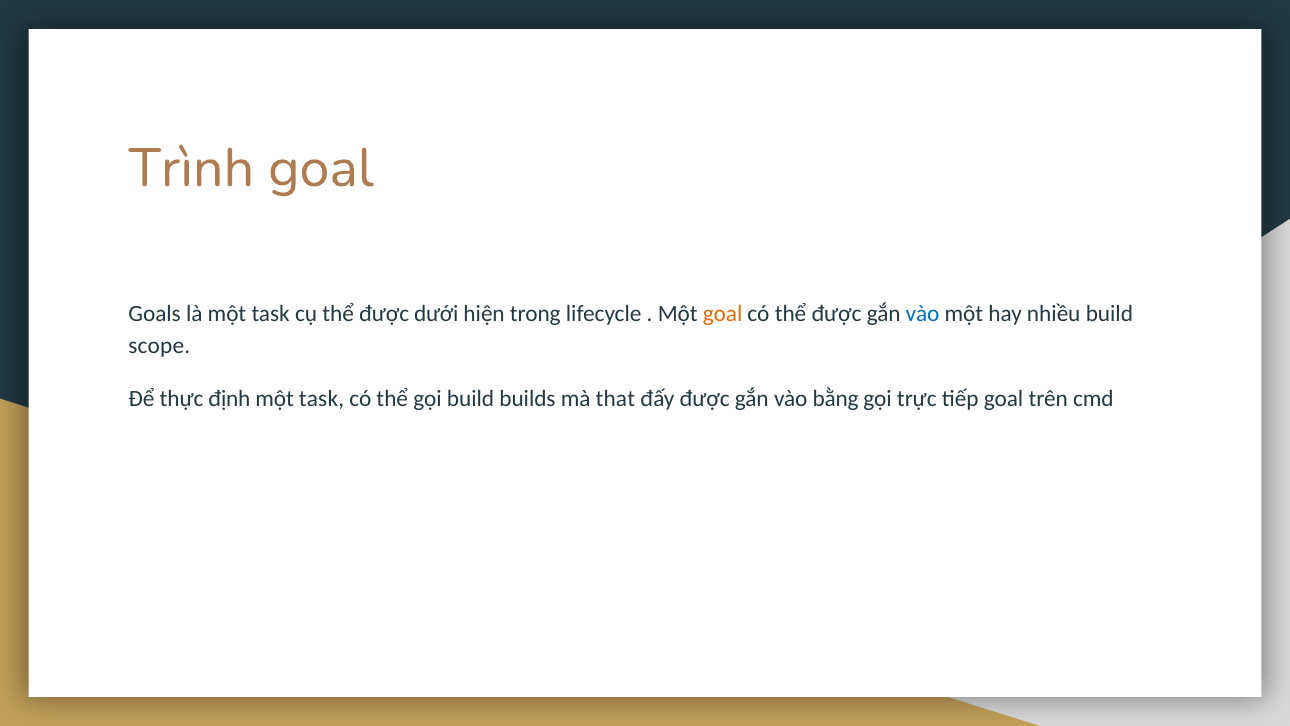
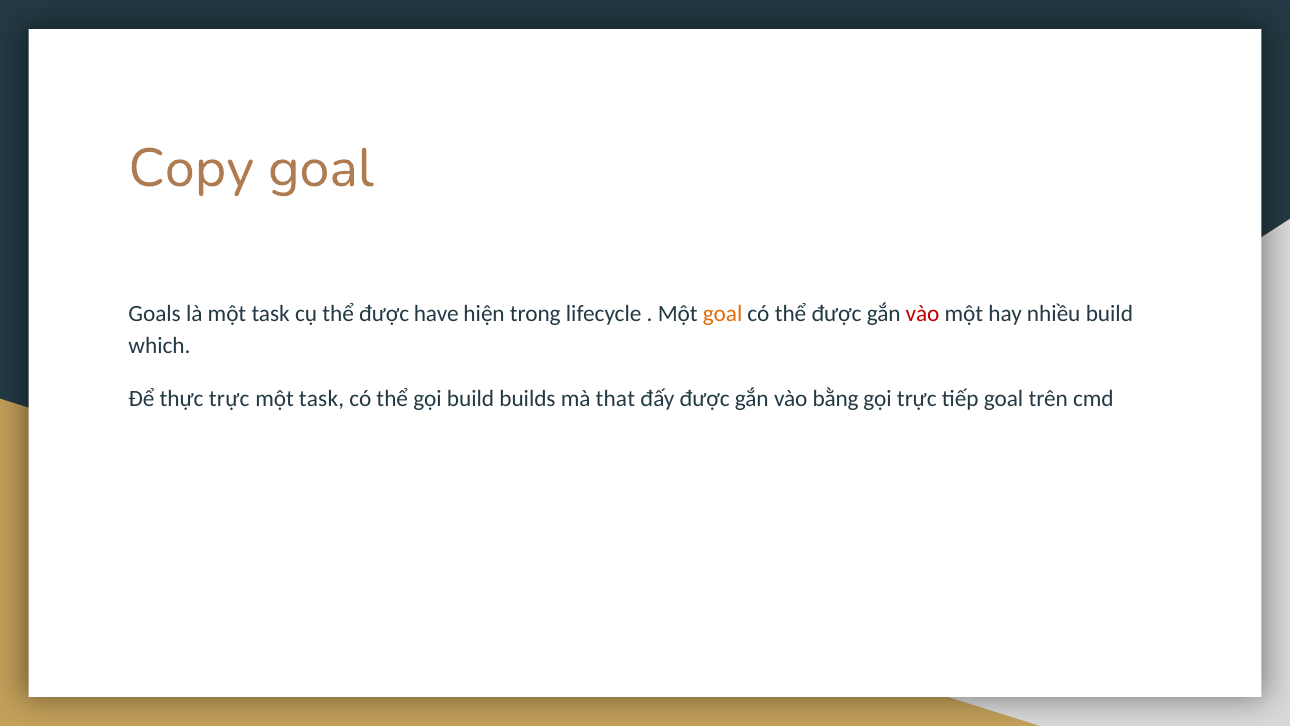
Trình: Trình -> Copy
dưới: dưới -> have
vào at (923, 313) colour: blue -> red
scope: scope -> which
thực định: định -> trực
